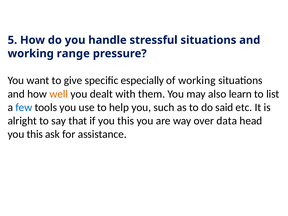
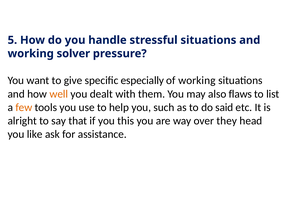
range: range -> solver
learn: learn -> flaws
few colour: blue -> orange
data: data -> they
this at (35, 134): this -> like
